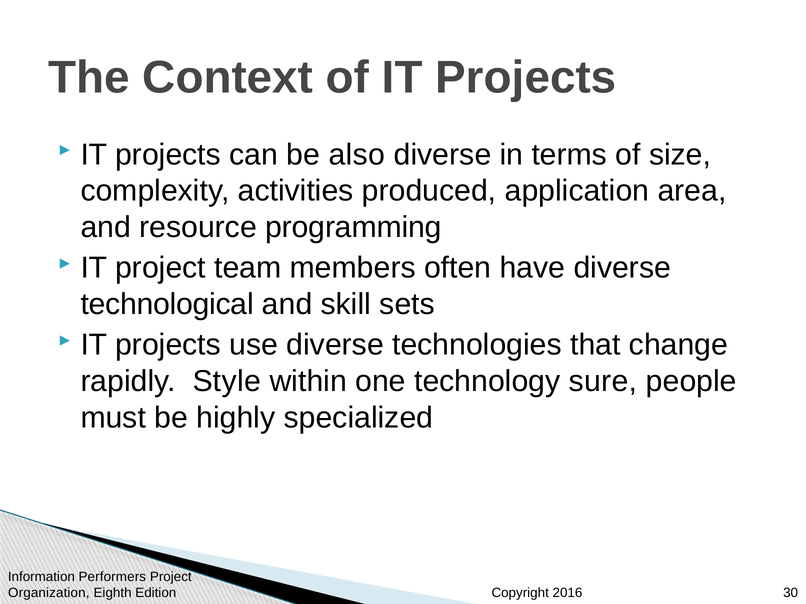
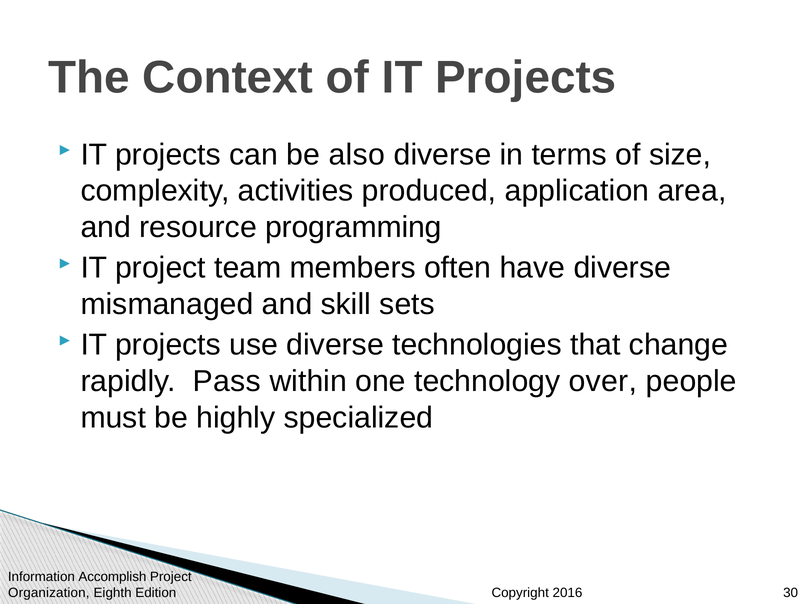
technological: technological -> mismanaged
Style: Style -> Pass
sure: sure -> over
Performers: Performers -> Accomplish
